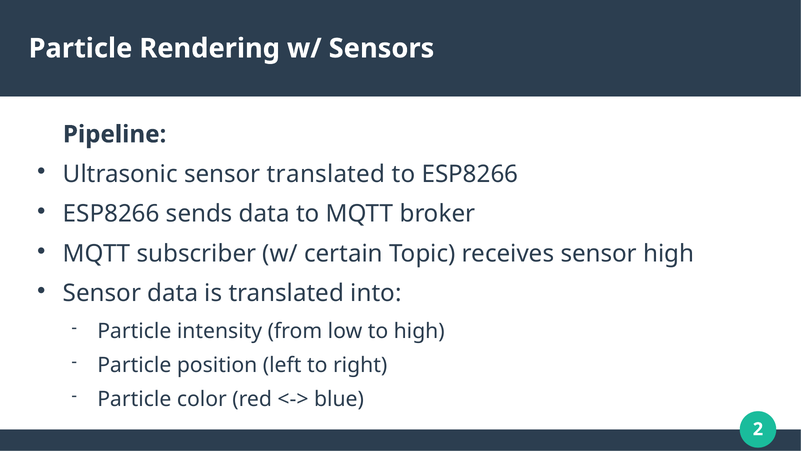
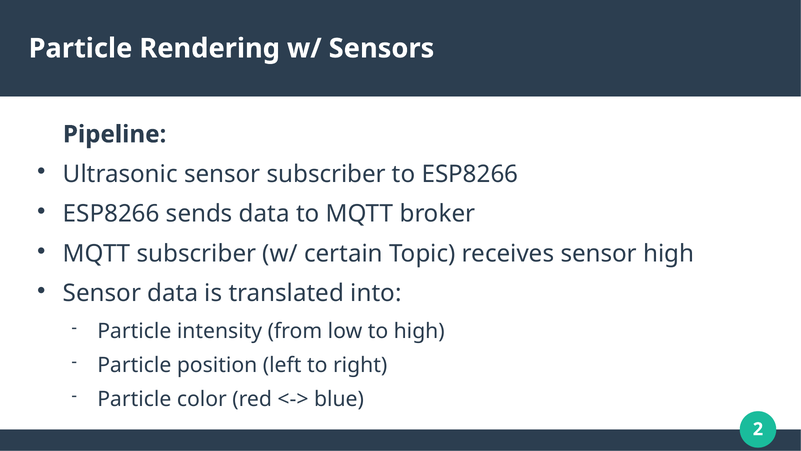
sensor translated: translated -> subscriber
